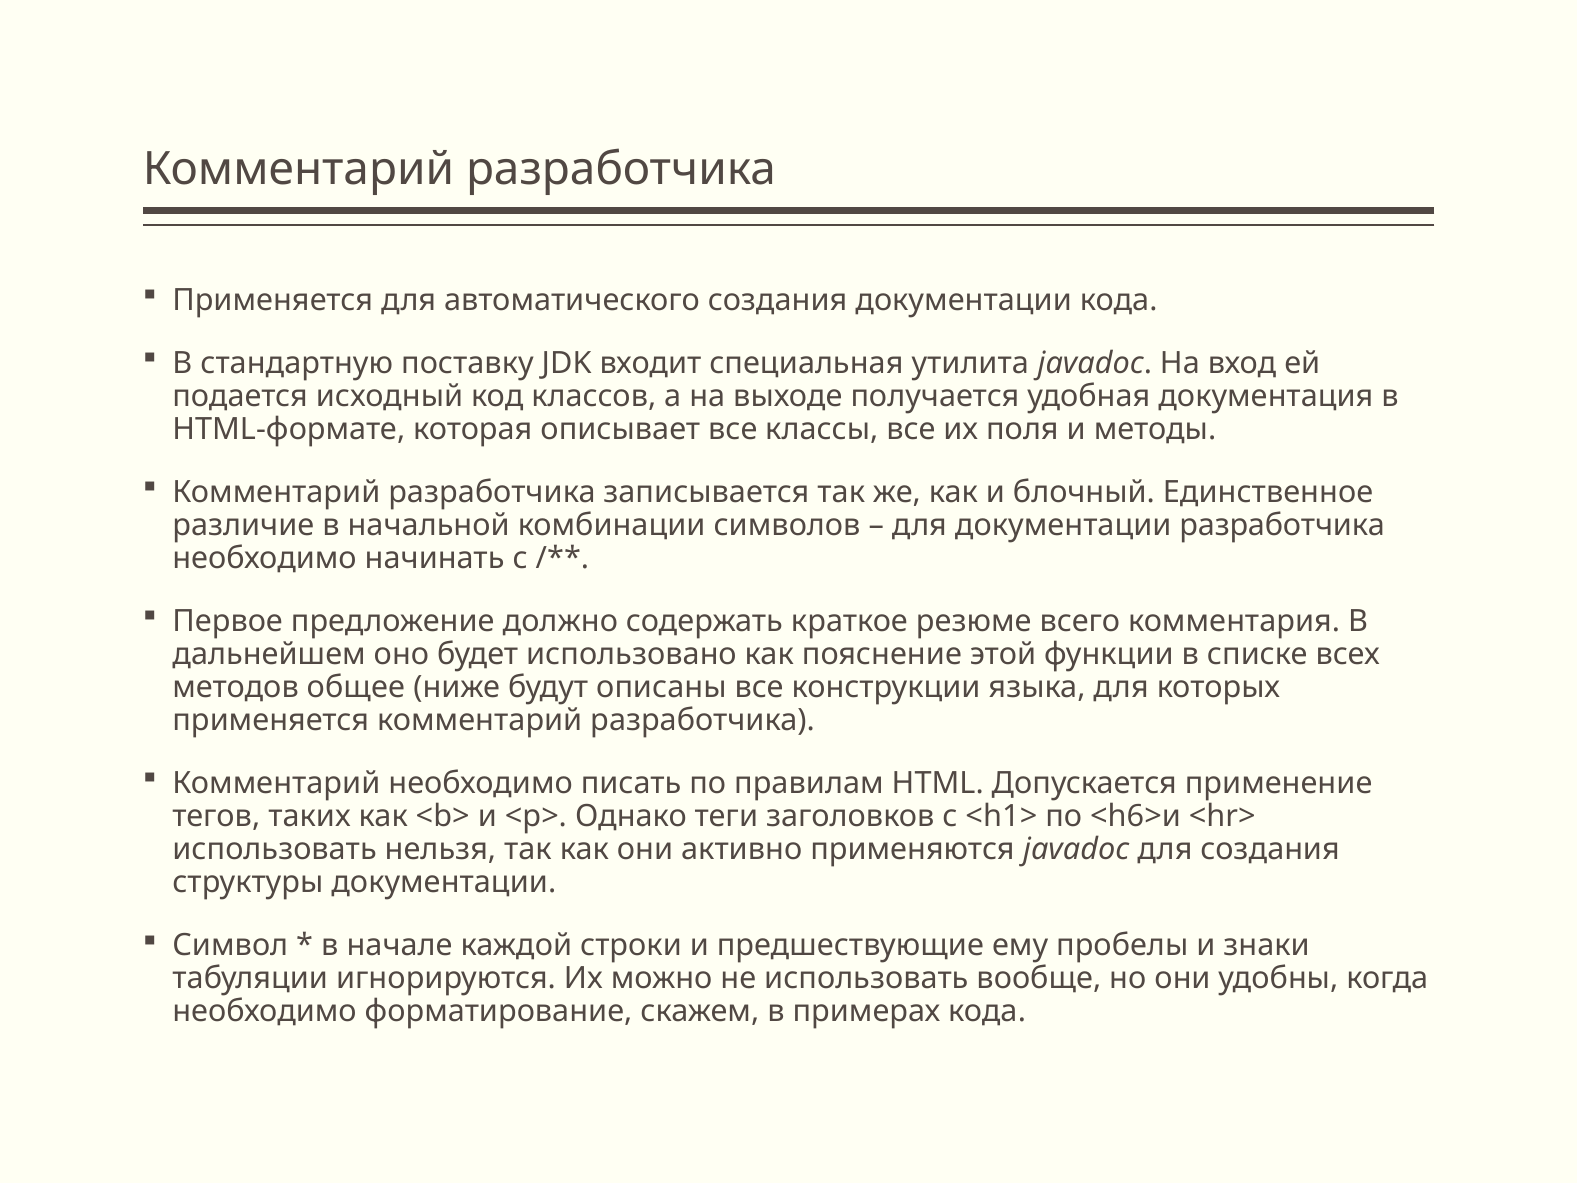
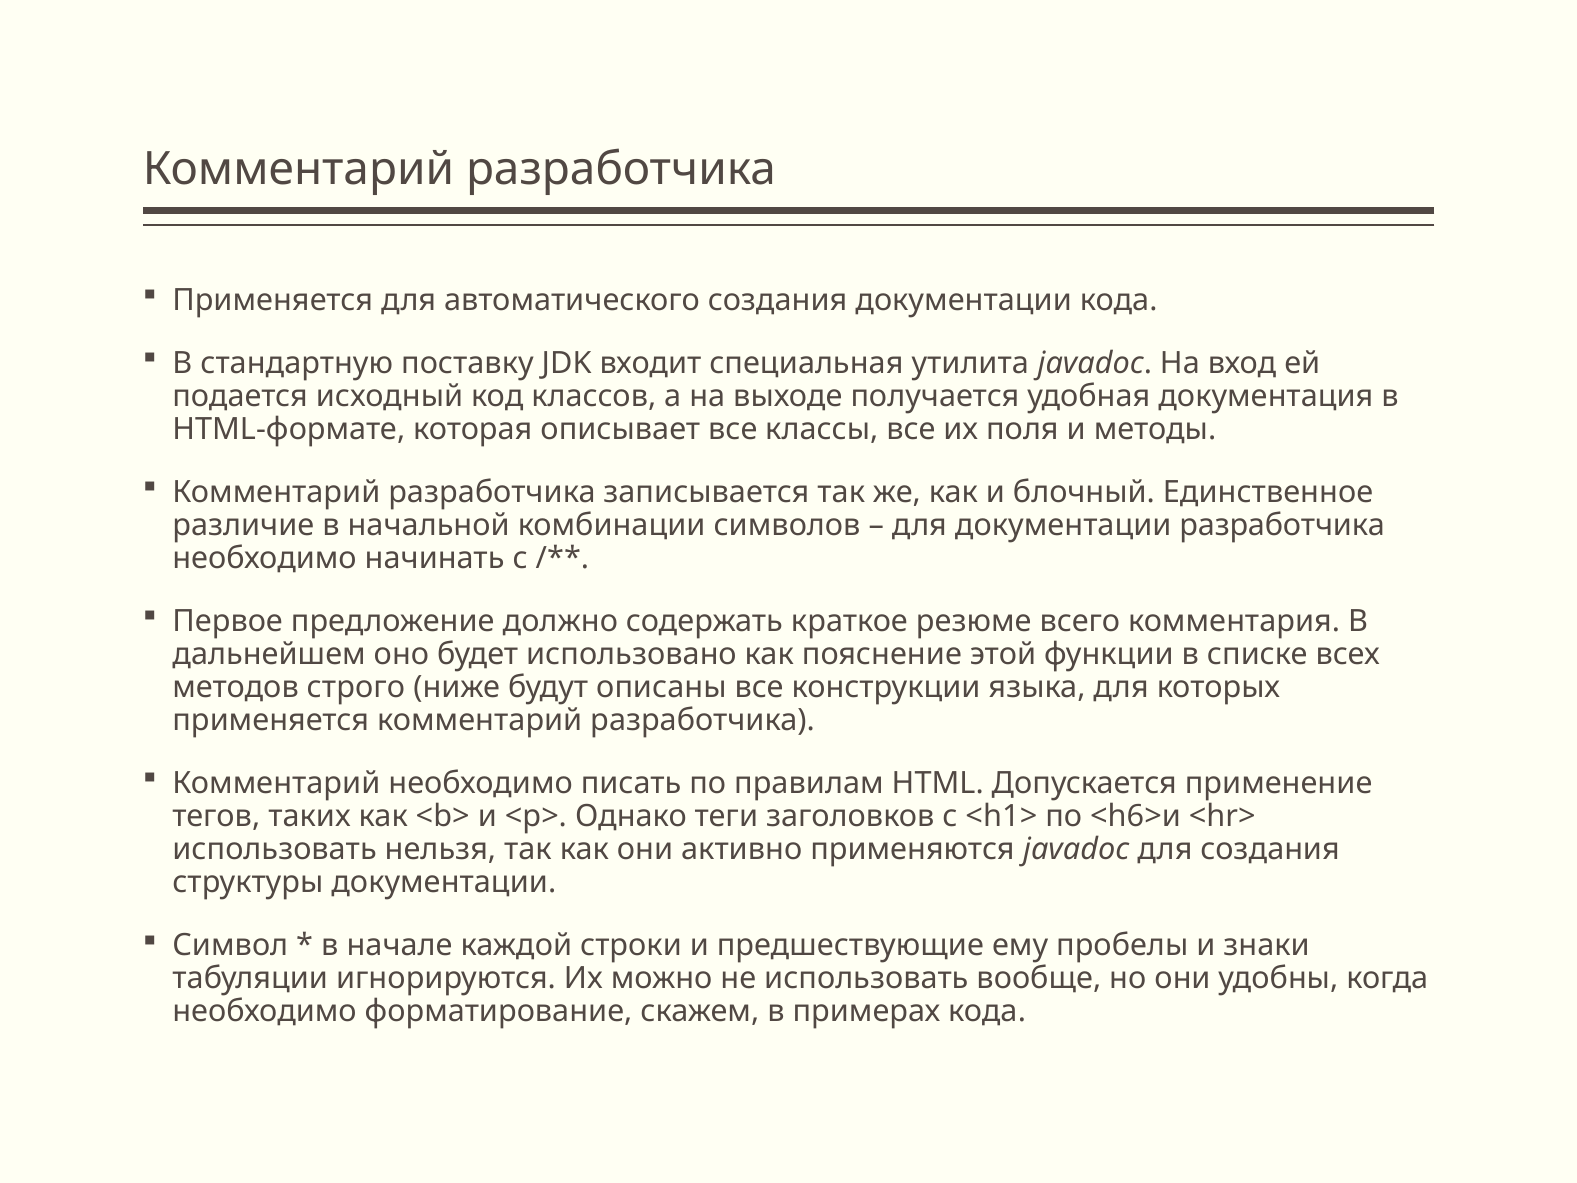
общее: общее -> строго
